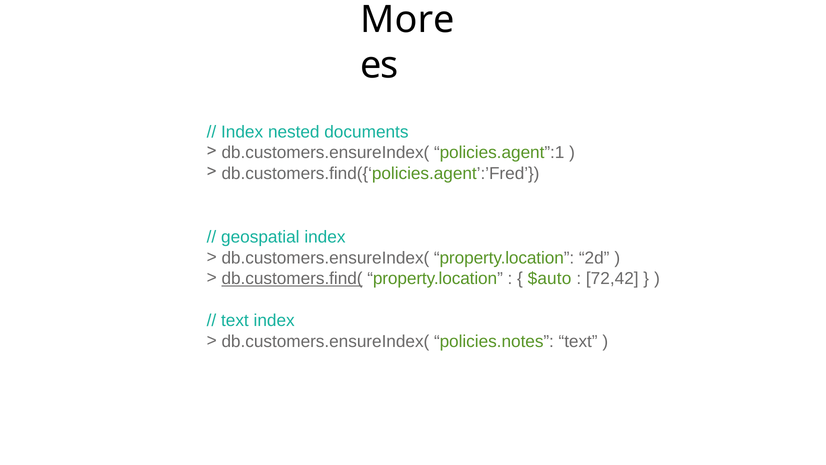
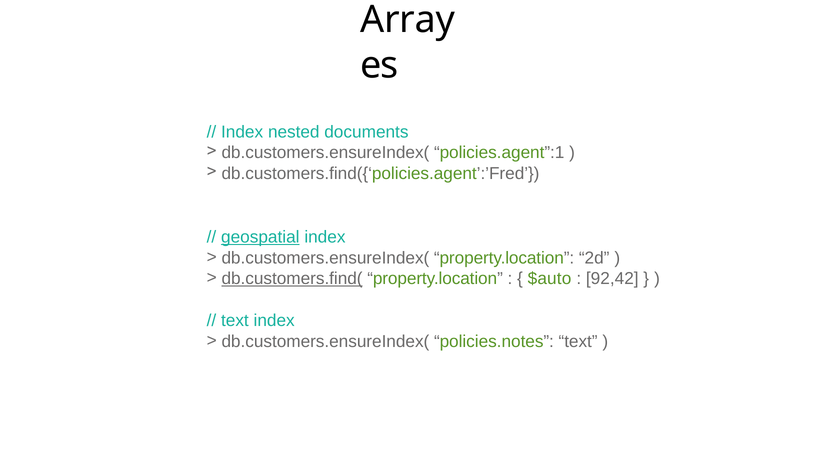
More: More -> Array
geospatial underline: none -> present
72,42: 72,42 -> 92,42
